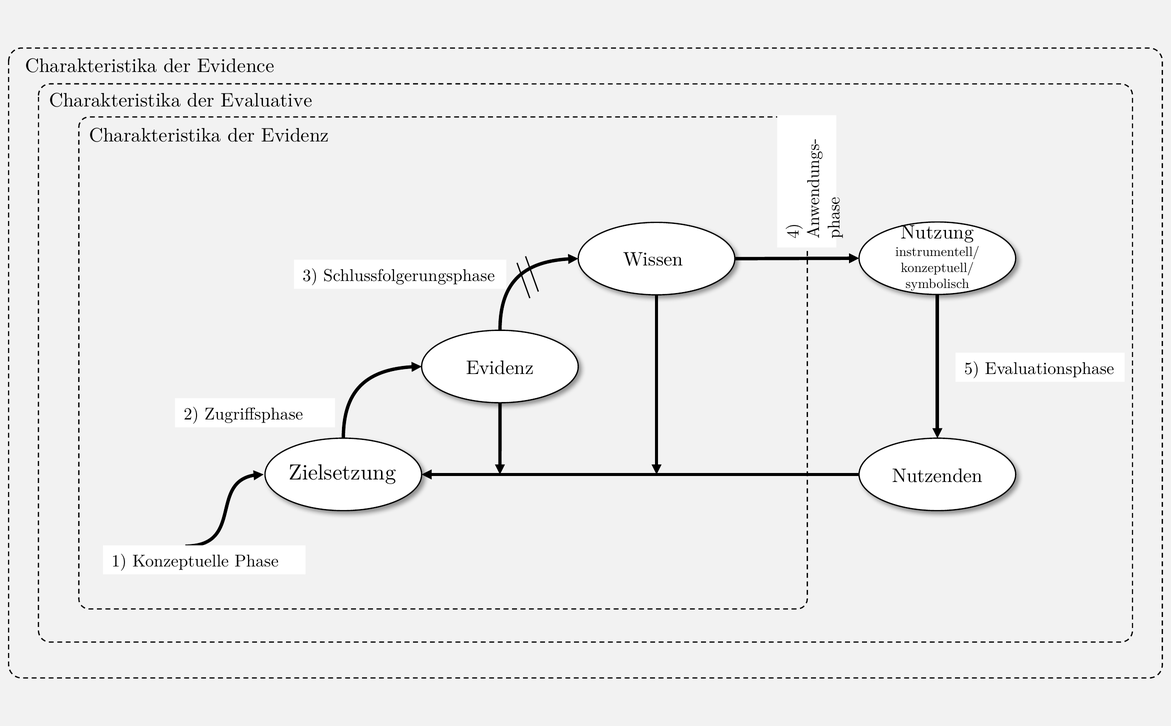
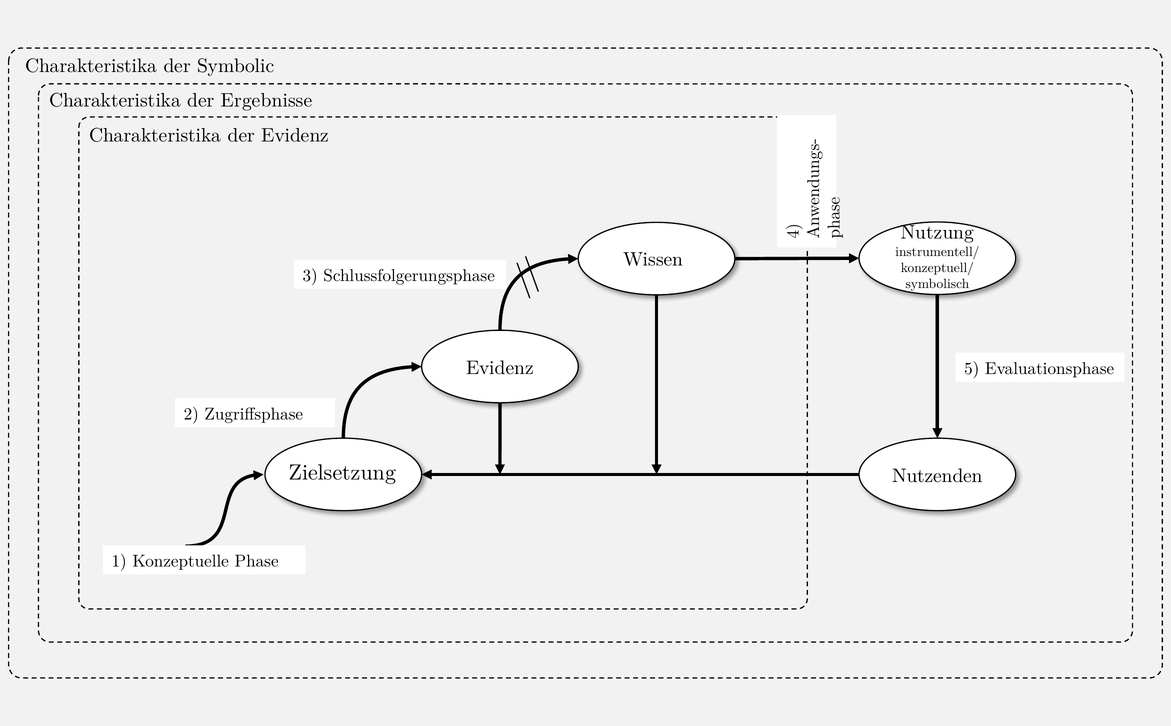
Evidence: Evidence -> Symbolic
Evaluative: Evaluative -> Ergebnisse
